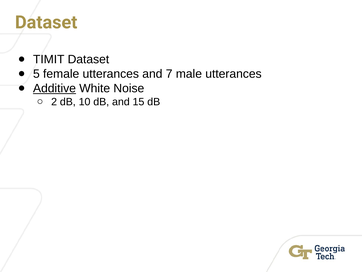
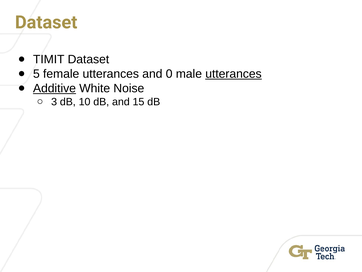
7: 7 -> 0
utterances at (233, 74) underline: none -> present
2: 2 -> 3
